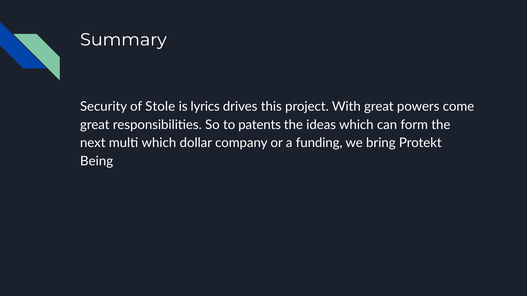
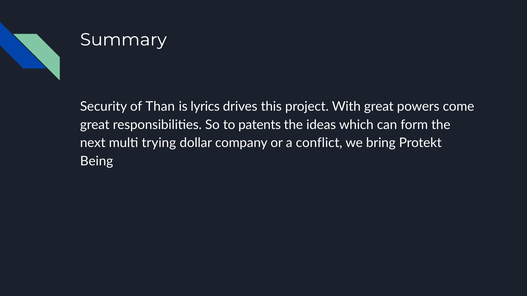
Stole: Stole -> Than
multi which: which -> trying
funding: funding -> conflict
